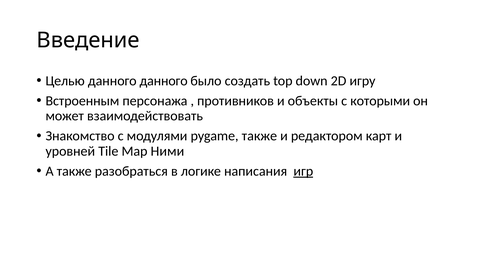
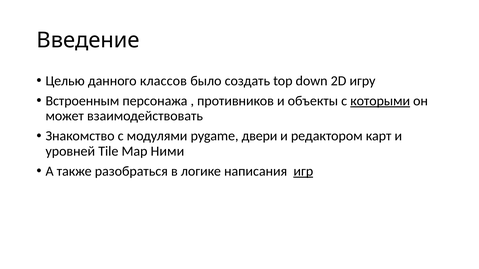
данного данного: данного -> классов
которыми underline: none -> present
pygame также: также -> двери
